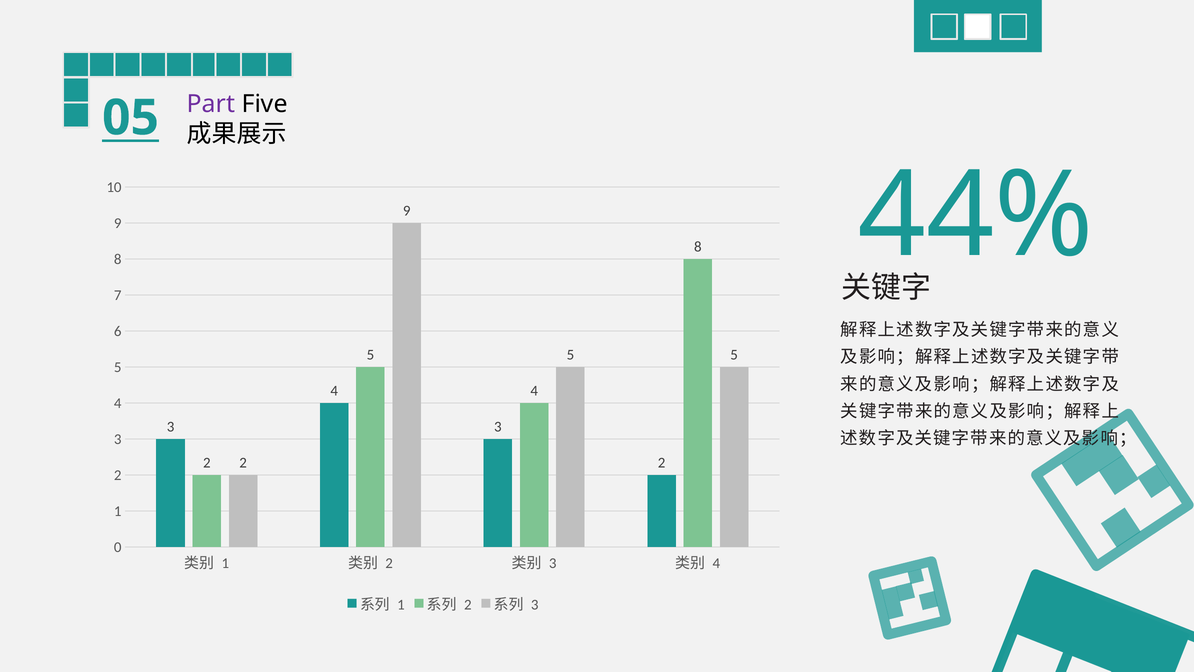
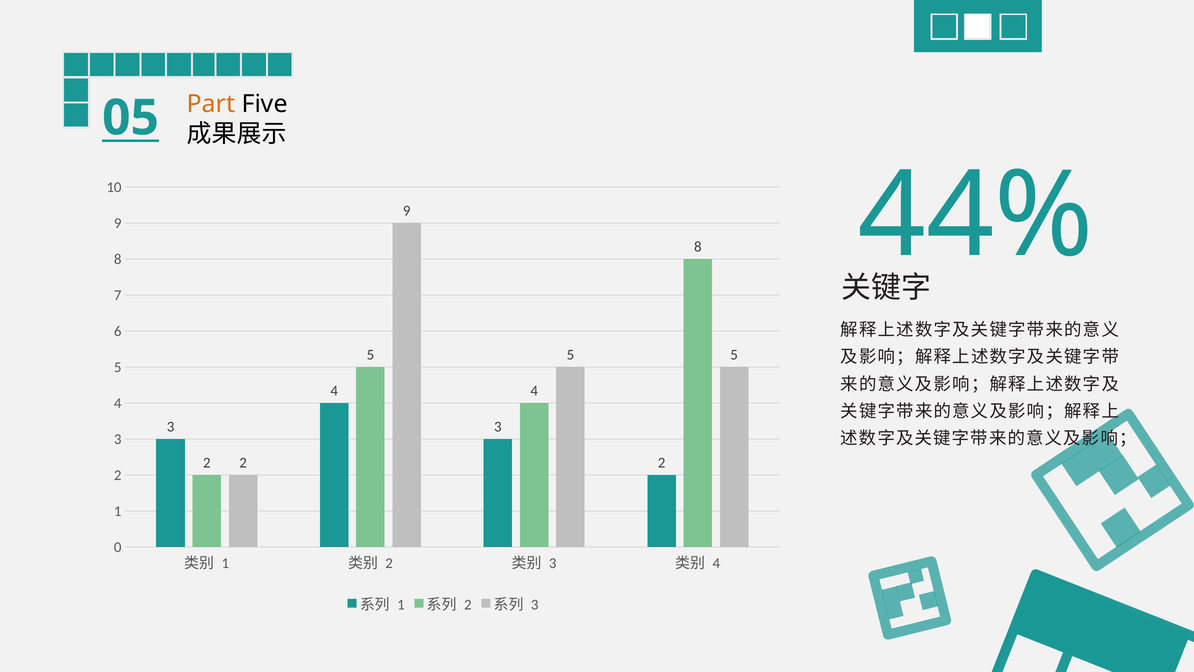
Part colour: purple -> orange
